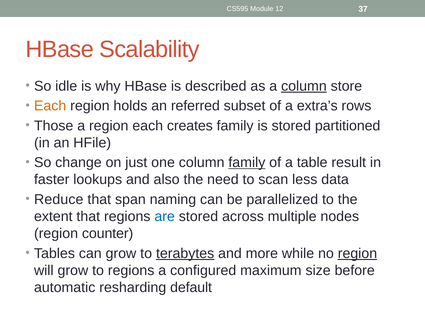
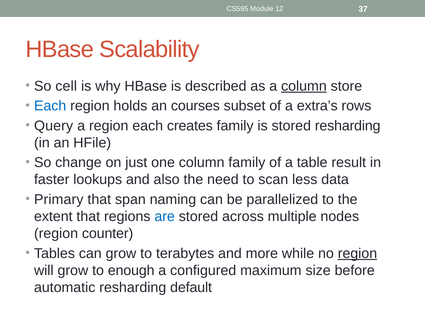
idle: idle -> cell
Each at (50, 106) colour: orange -> blue
referred: referred -> courses
Those: Those -> Query
stored partitioned: partitioned -> resharding
family at (247, 162) underline: present -> none
Reduce: Reduce -> Primary
terabytes underline: present -> none
to regions: regions -> enough
